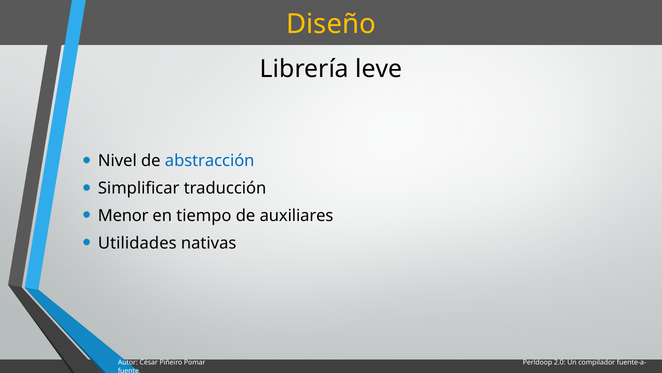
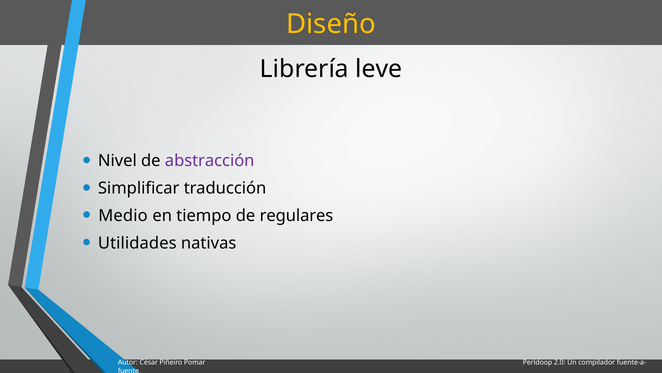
abstracción colour: blue -> purple
Menor: Menor -> Medio
auxiliares: auxiliares -> regulares
